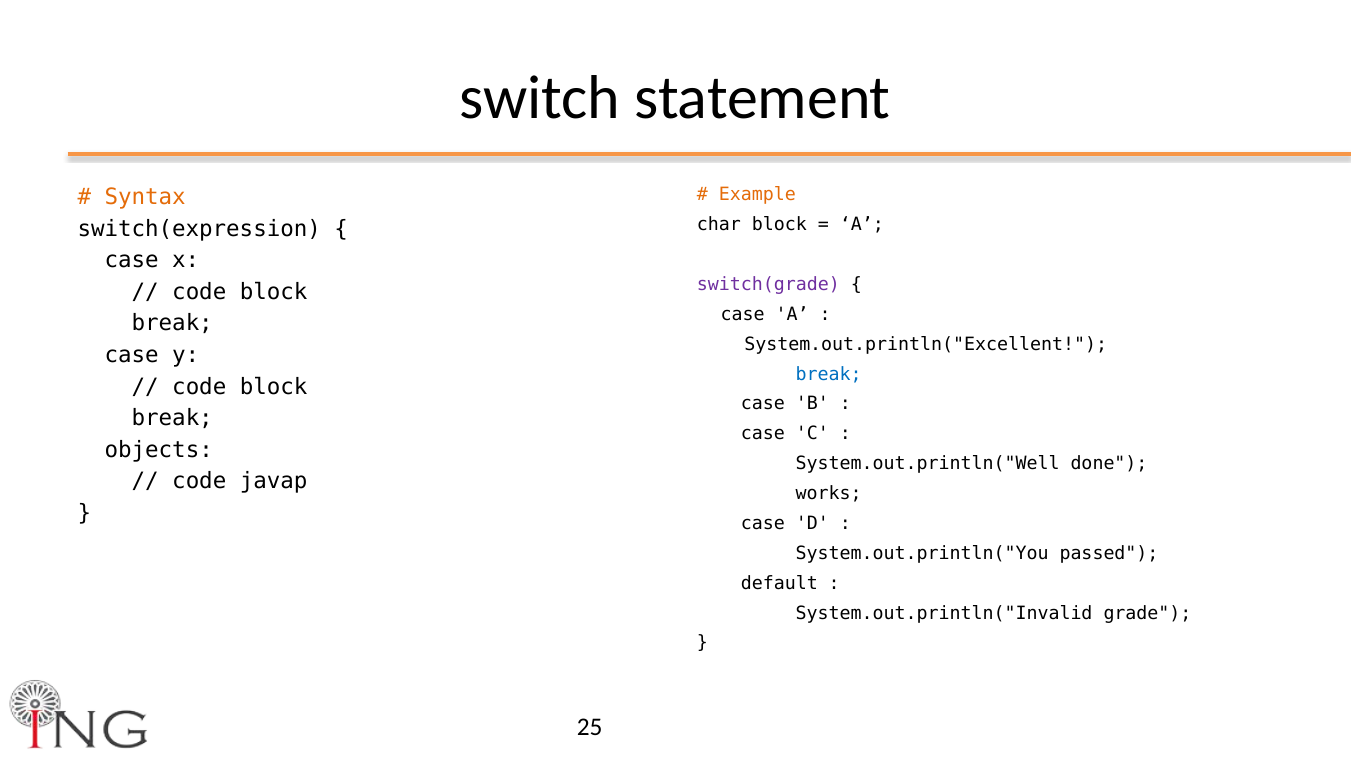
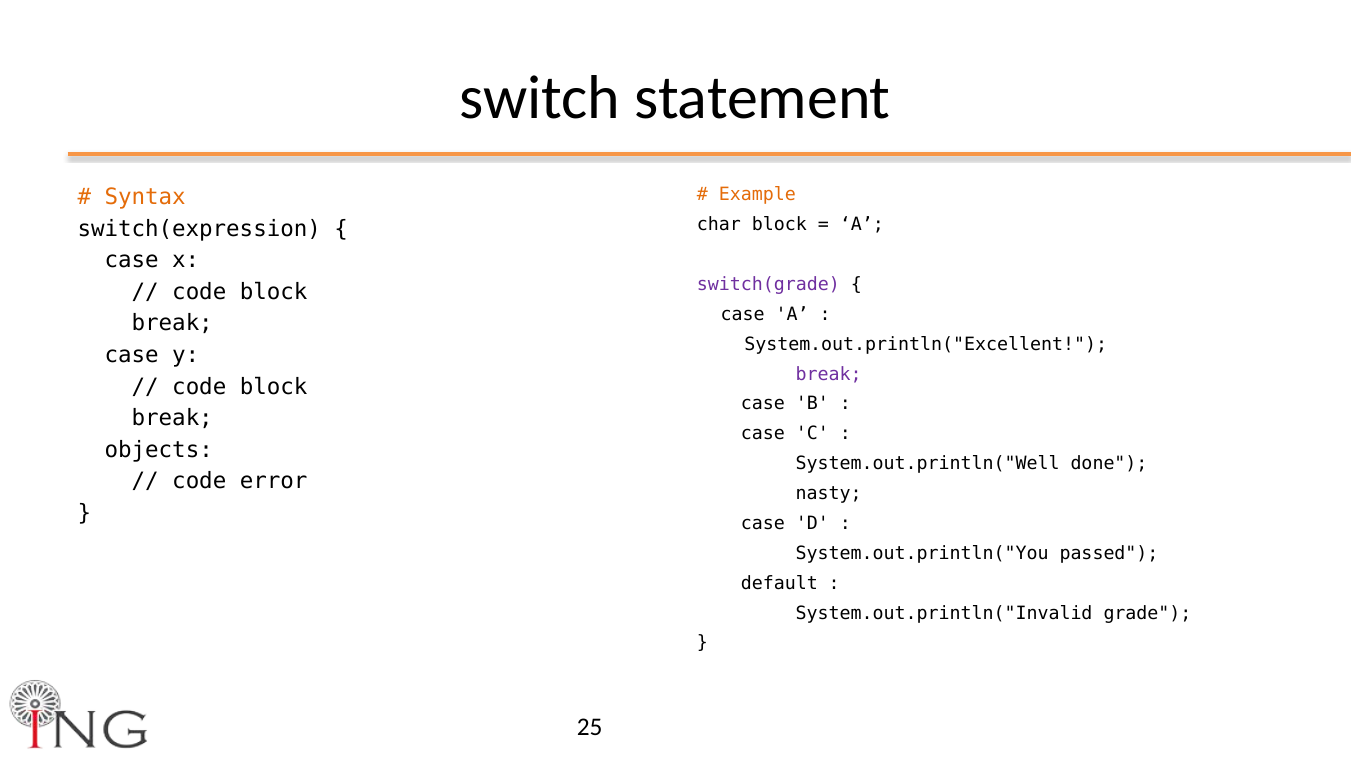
break at (829, 374) colour: blue -> purple
javap: javap -> error
works: works -> nasty
